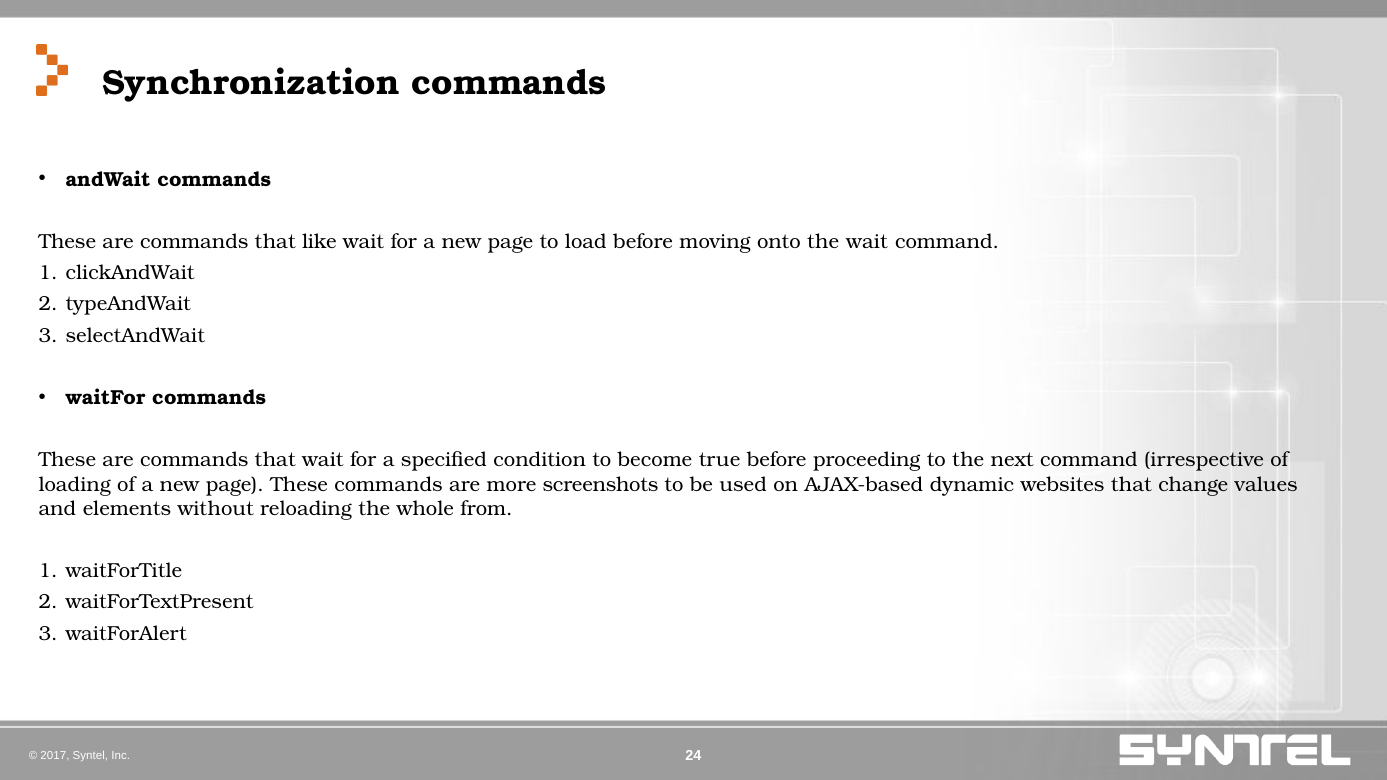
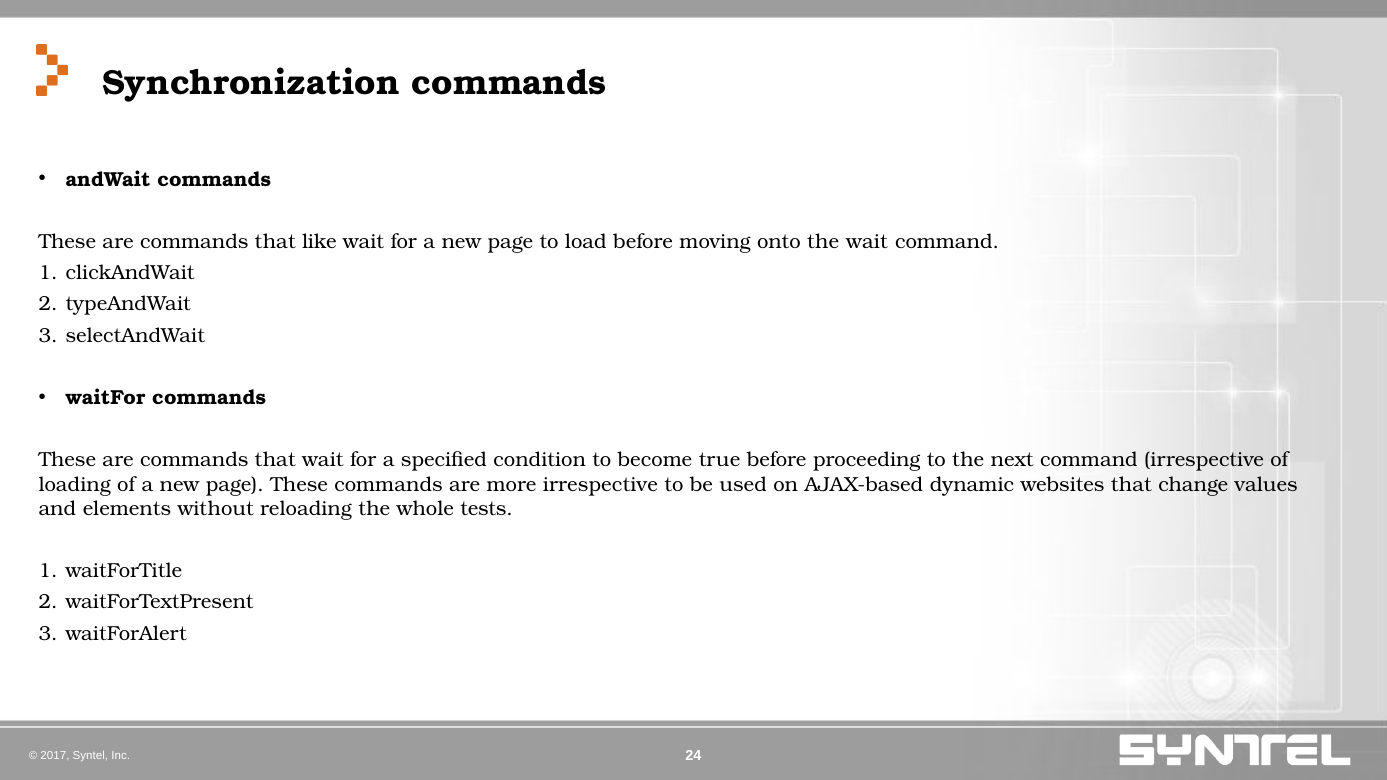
more screenshots: screenshots -> irrespective
from: from -> tests
